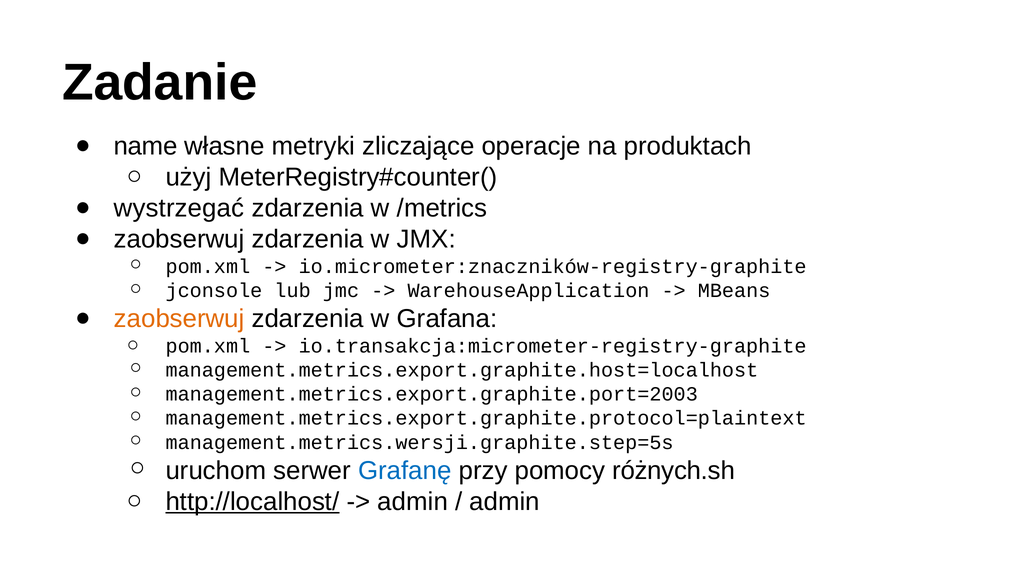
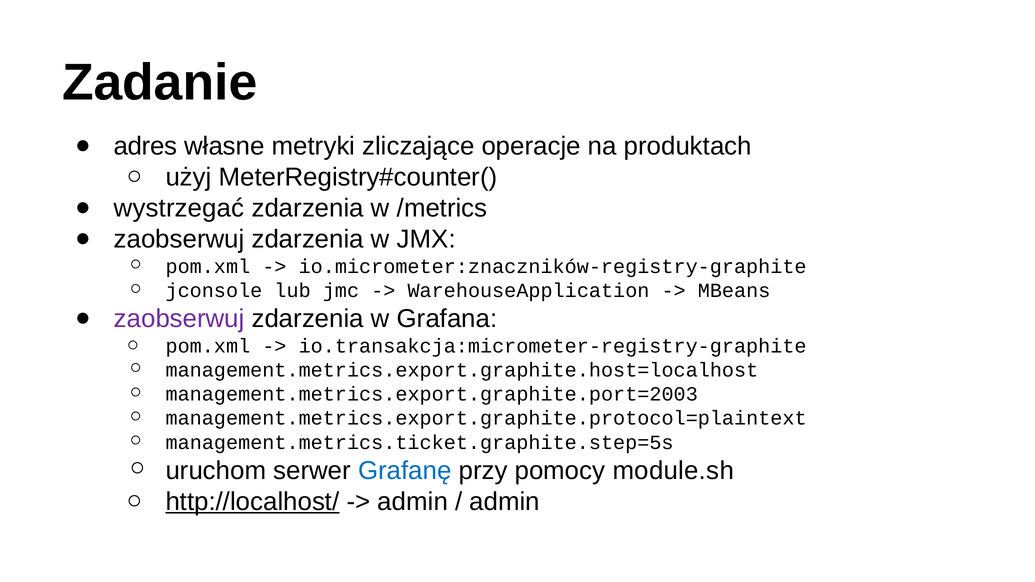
name: name -> adres
zaobserwuj at (179, 319) colour: orange -> purple
management.metrics.wersji.graphite.step=5s: management.metrics.wersji.graphite.step=5s -> management.metrics.ticket.graphite.step=5s
różnych.sh: różnych.sh -> module.sh
